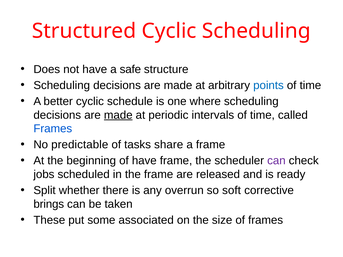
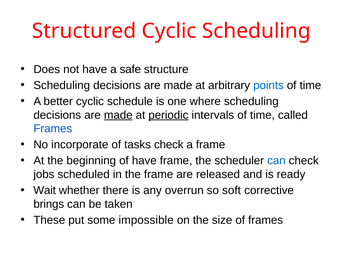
periodic underline: none -> present
predictable: predictable -> incorporate
tasks share: share -> check
can at (276, 161) colour: purple -> blue
Split: Split -> Wait
associated: associated -> impossible
